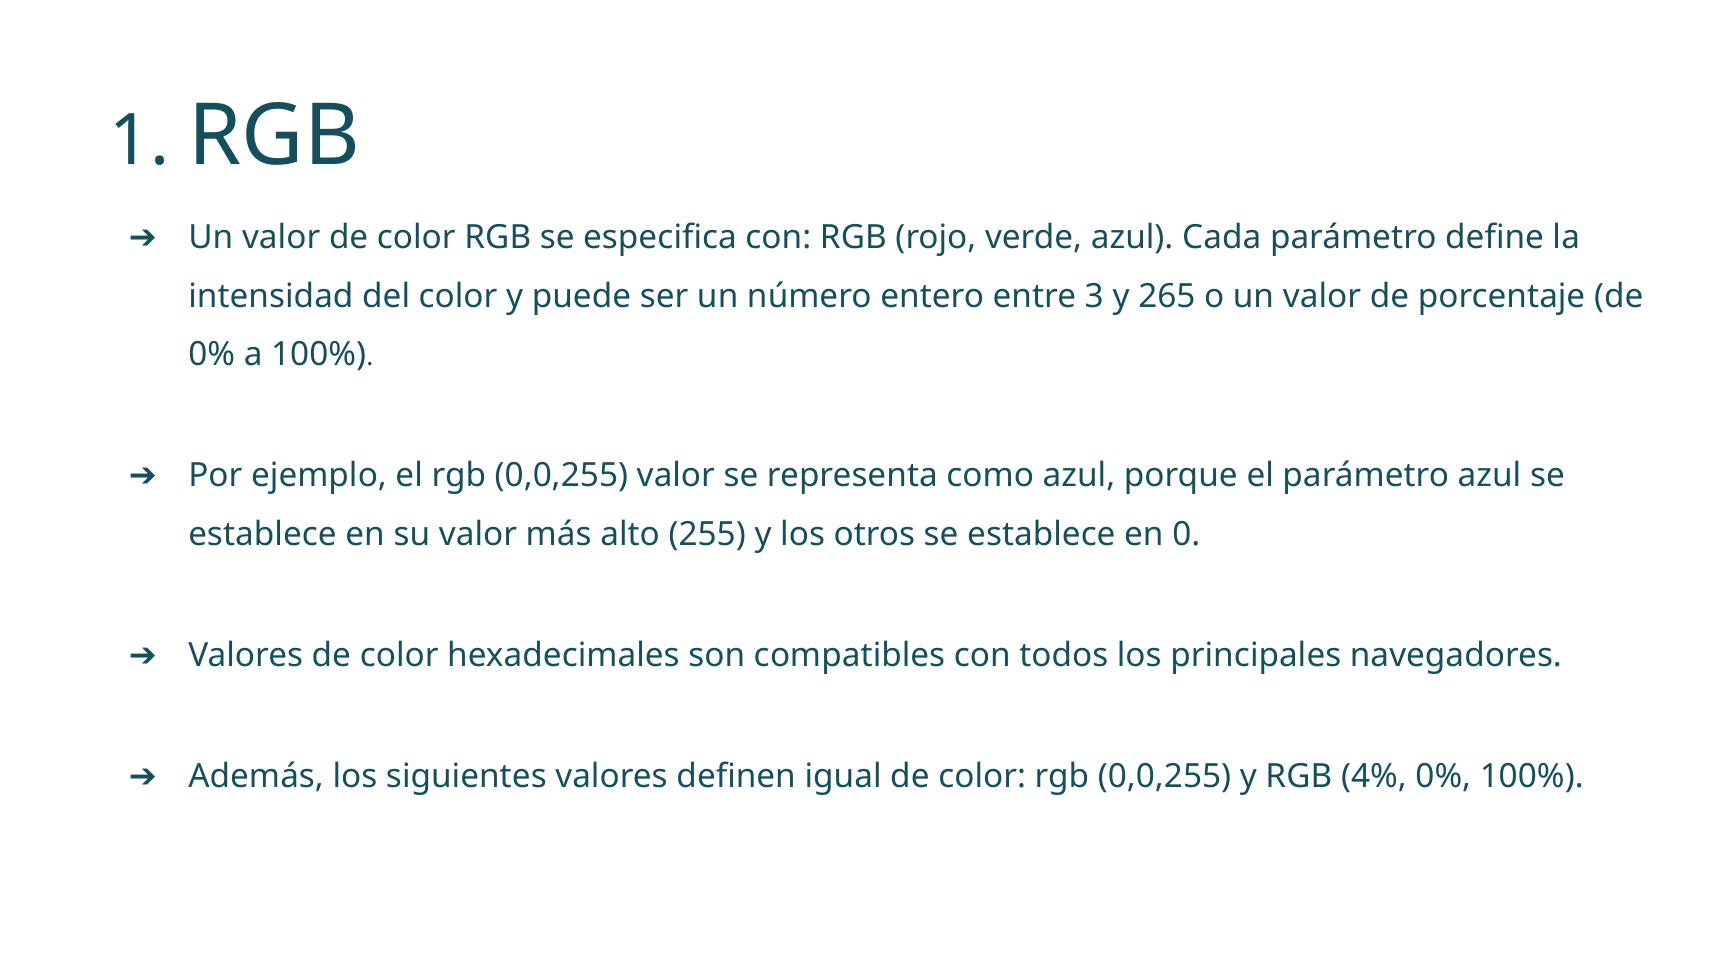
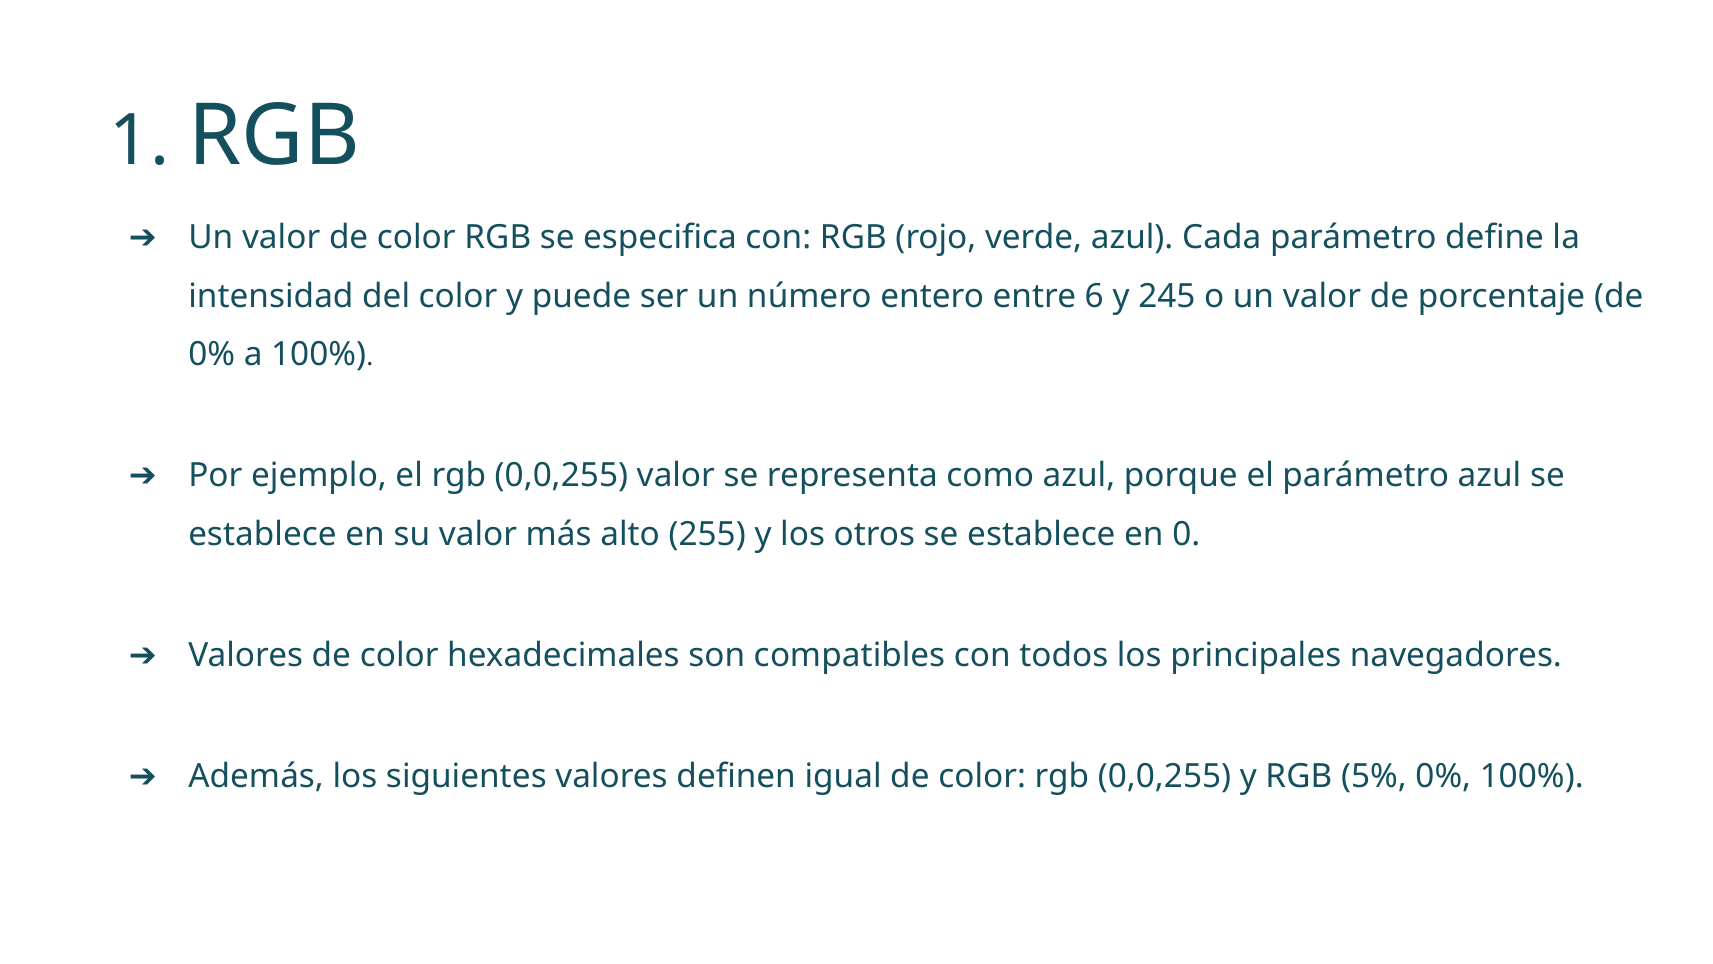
3: 3 -> 6
265: 265 -> 245
4%: 4% -> 5%
